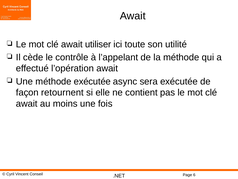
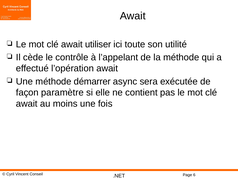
méthode exécutée: exécutée -> démarrer
retournent: retournent -> paramètre
